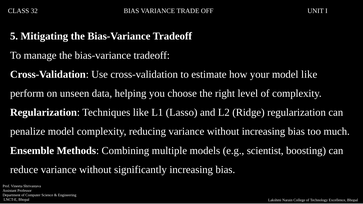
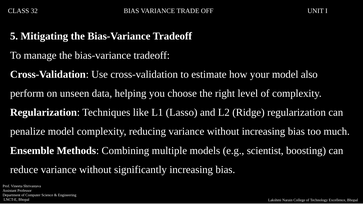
model like: like -> also
